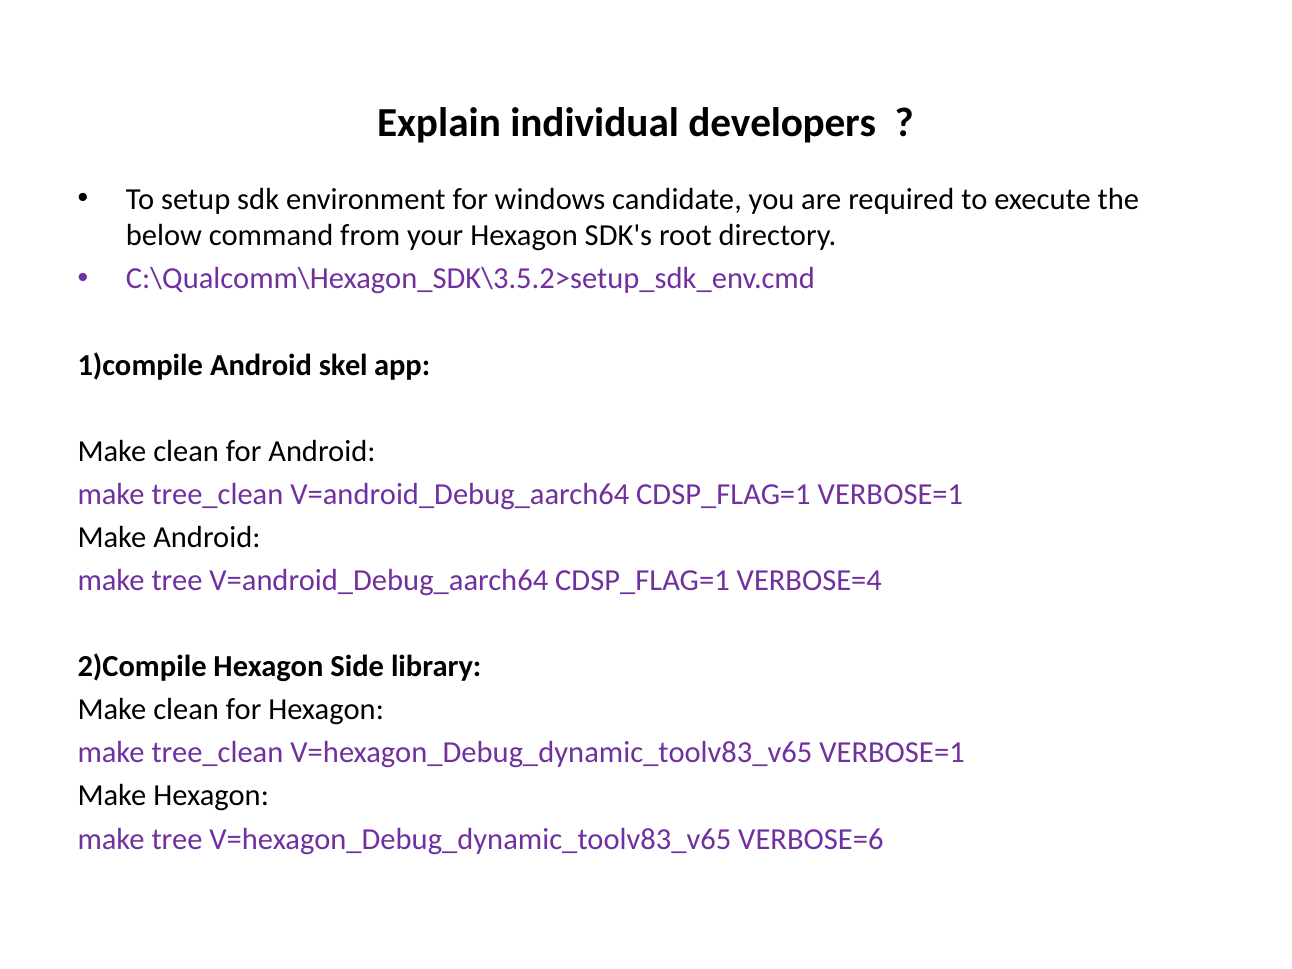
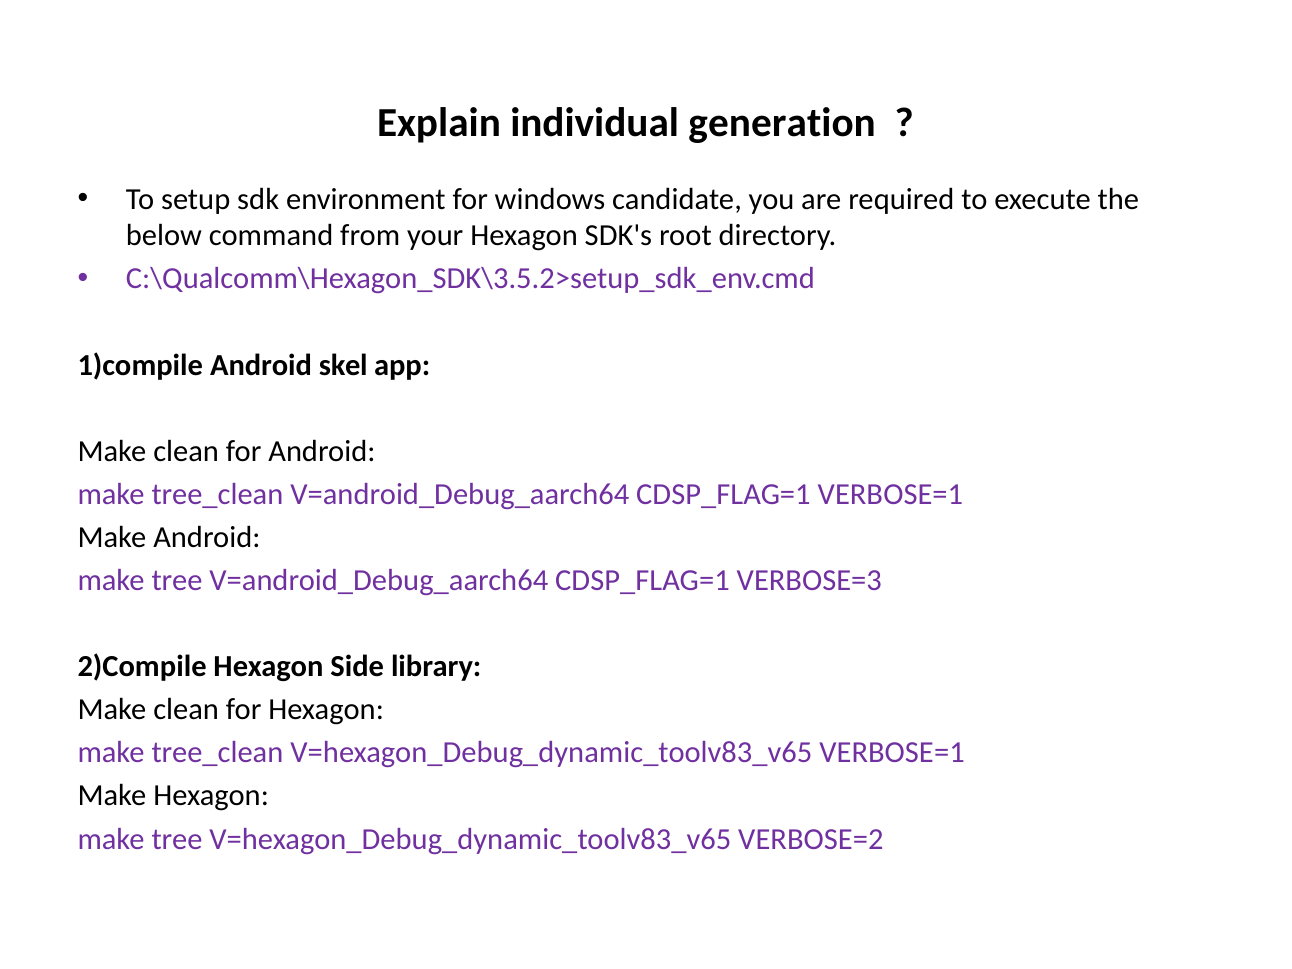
developers: developers -> generation
VERBOSE=4: VERBOSE=4 -> VERBOSE=3
VERBOSE=6: VERBOSE=6 -> VERBOSE=2
